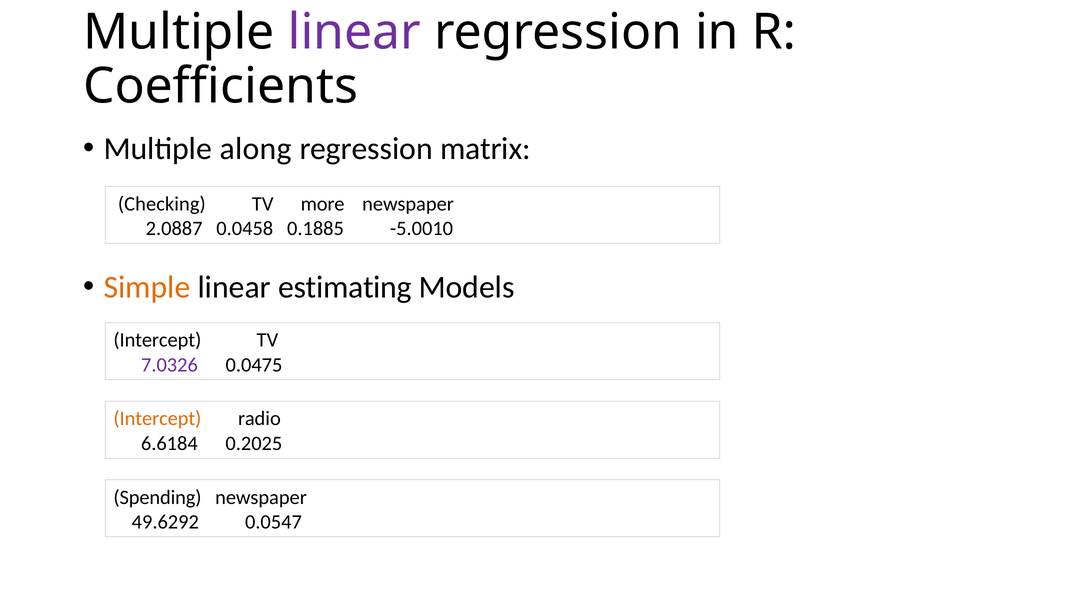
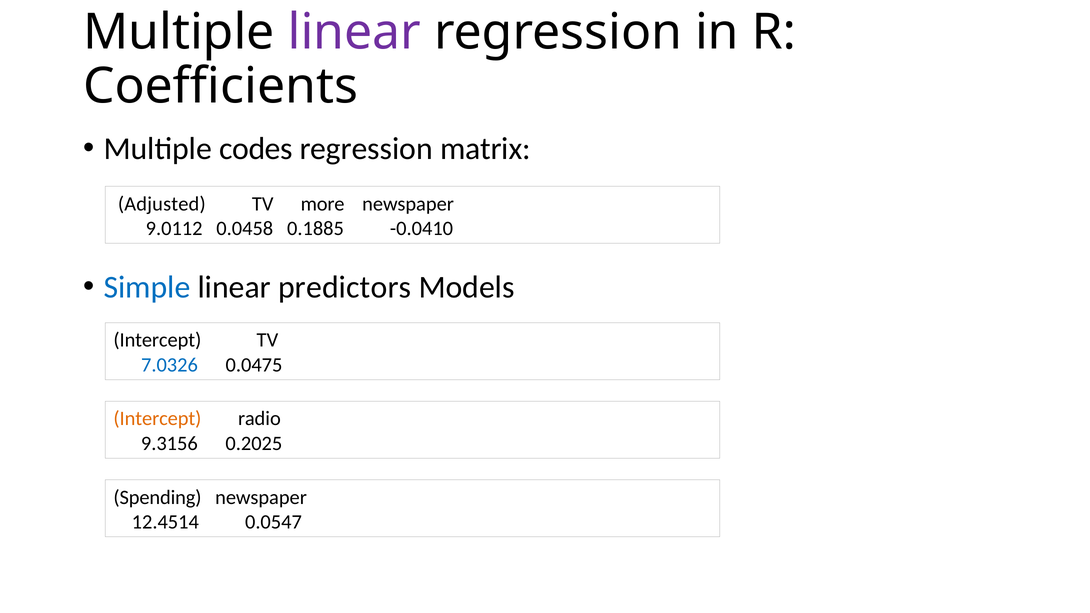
along: along -> codes
Checking: Checking -> Adjusted
2.0887: 2.0887 -> 9.0112
-5.0010: -5.0010 -> -0.0410
Simple colour: orange -> blue
estimating: estimating -> predictors
7.0326 colour: purple -> blue
6.6184: 6.6184 -> 9.3156
49.6292: 49.6292 -> 12.4514
